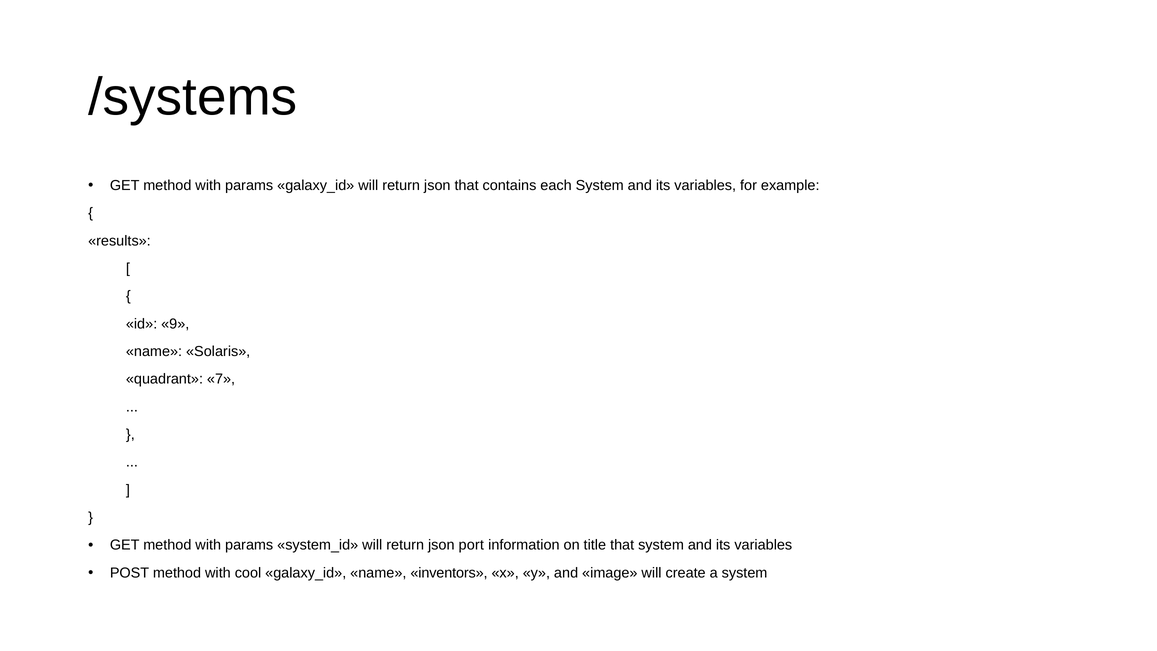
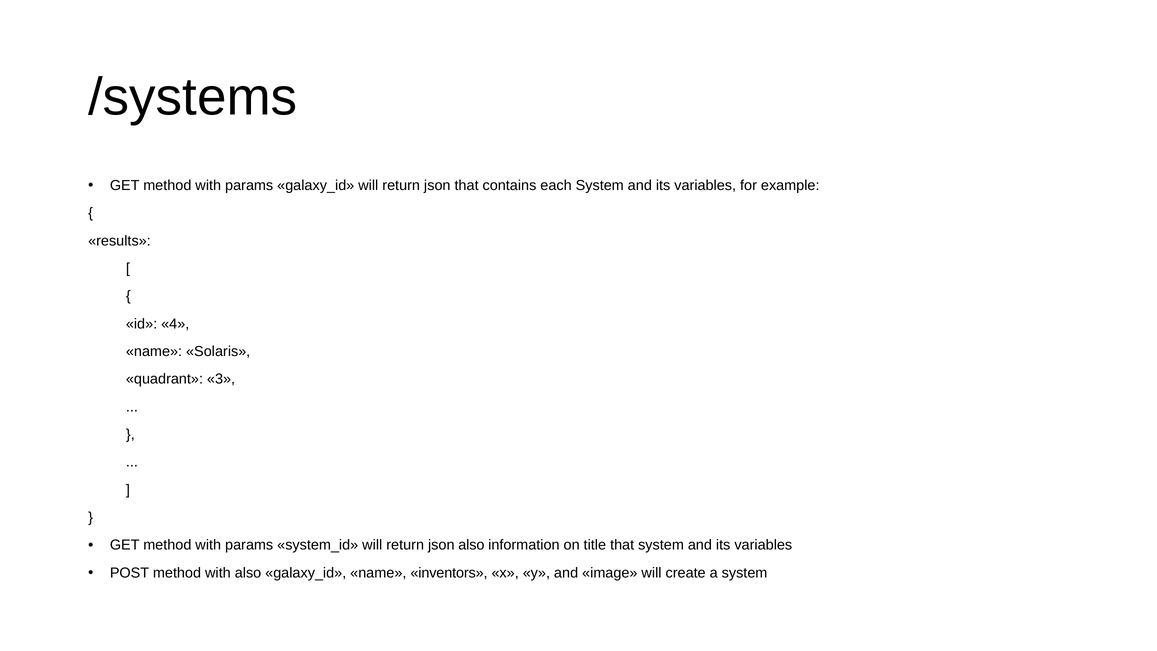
9: 9 -> 4
7: 7 -> 3
json port: port -> also
with cool: cool -> also
